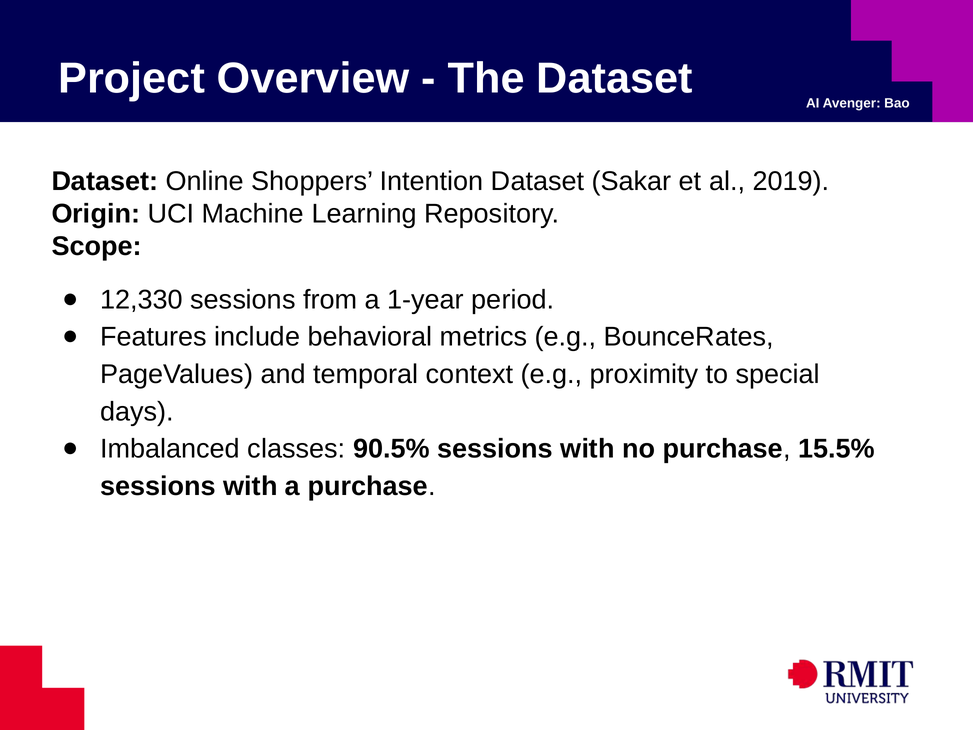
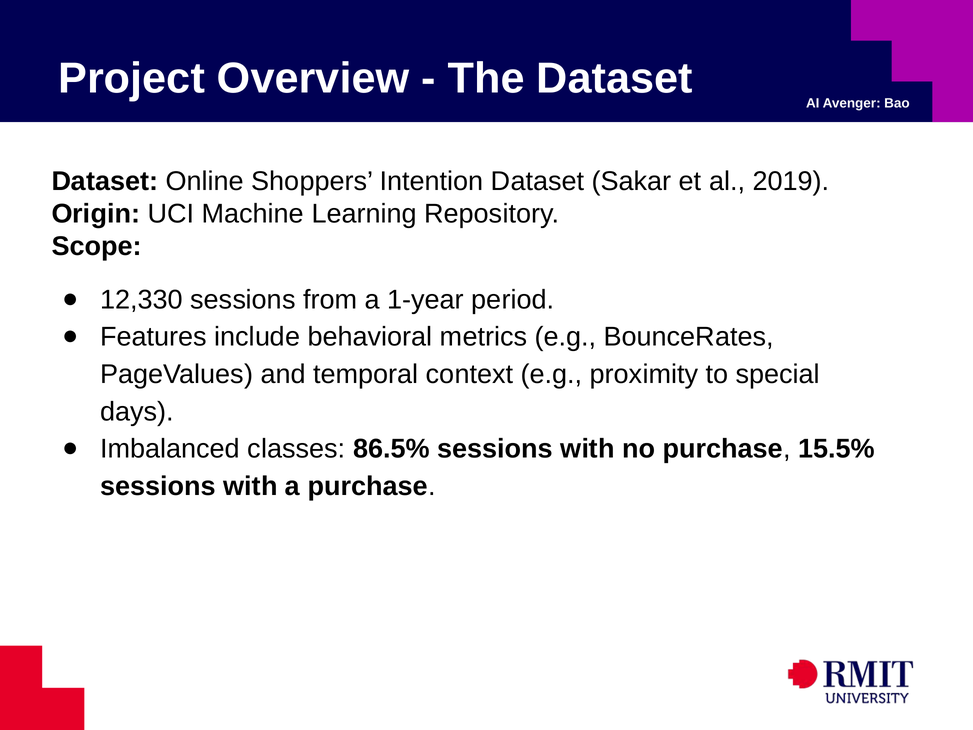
90.5%: 90.5% -> 86.5%
